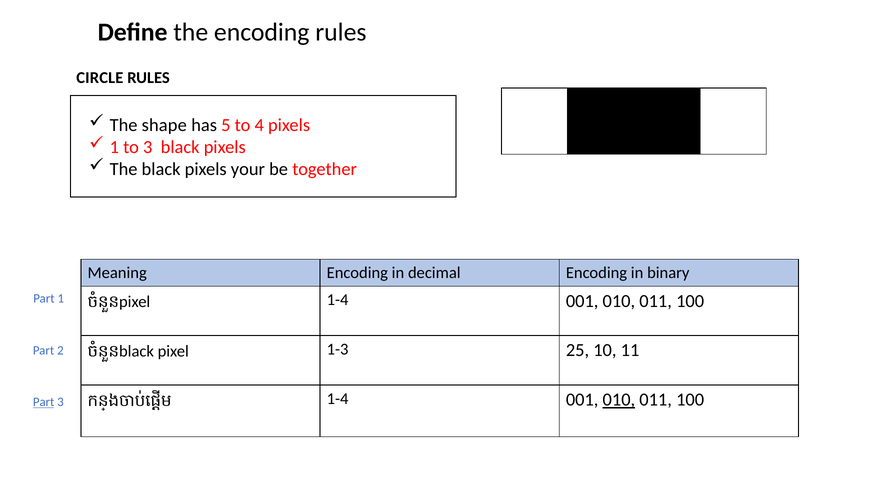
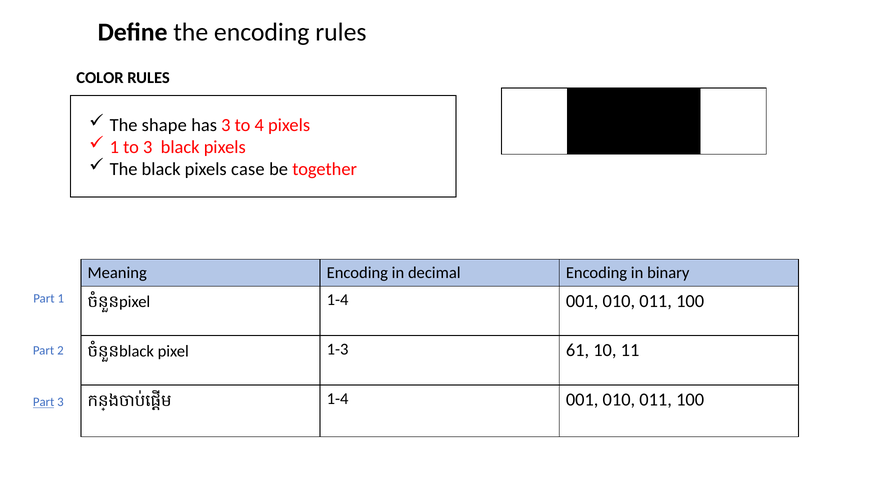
CIRCLE: CIRCLE -> COLOR
has 5: 5 -> 3
your: your -> case
25: 25 -> 61
010 at (619, 400) underline: present -> none
